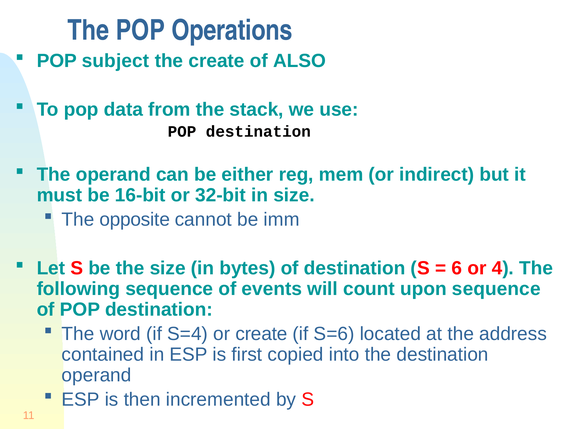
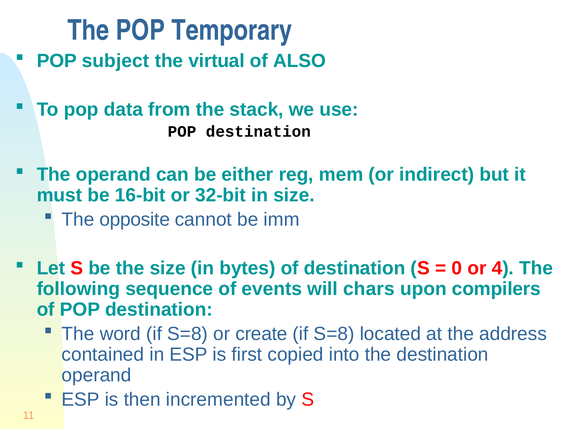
Operations: Operations -> Temporary
the create: create -> virtual
6: 6 -> 0
count: count -> chars
upon sequence: sequence -> compilers
word if S=4: S=4 -> S=8
S=6 at (334, 333): S=6 -> S=8
